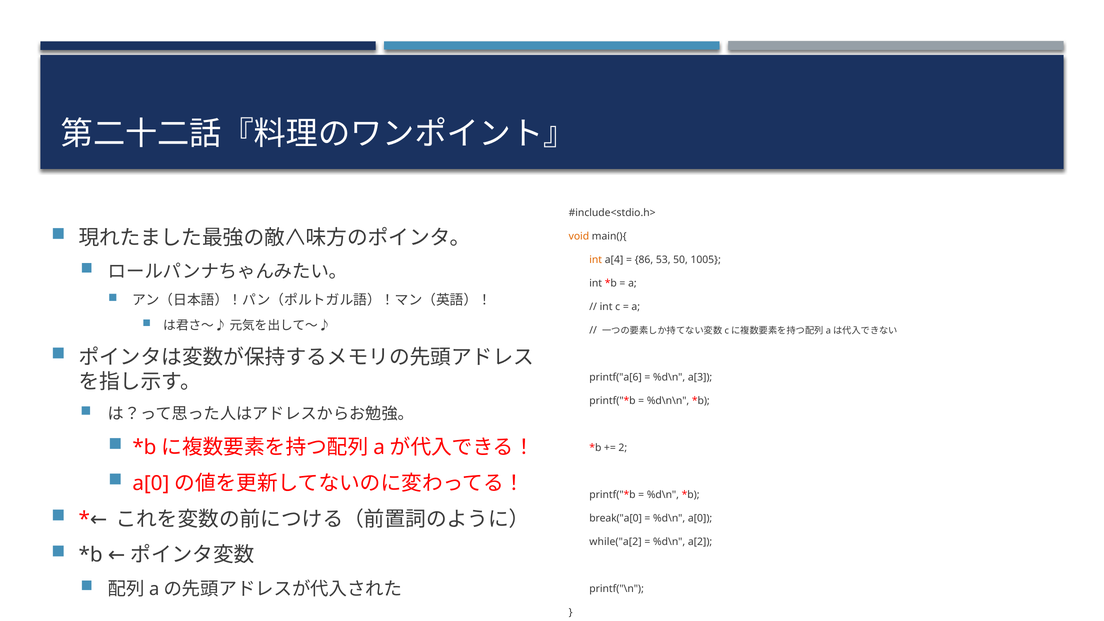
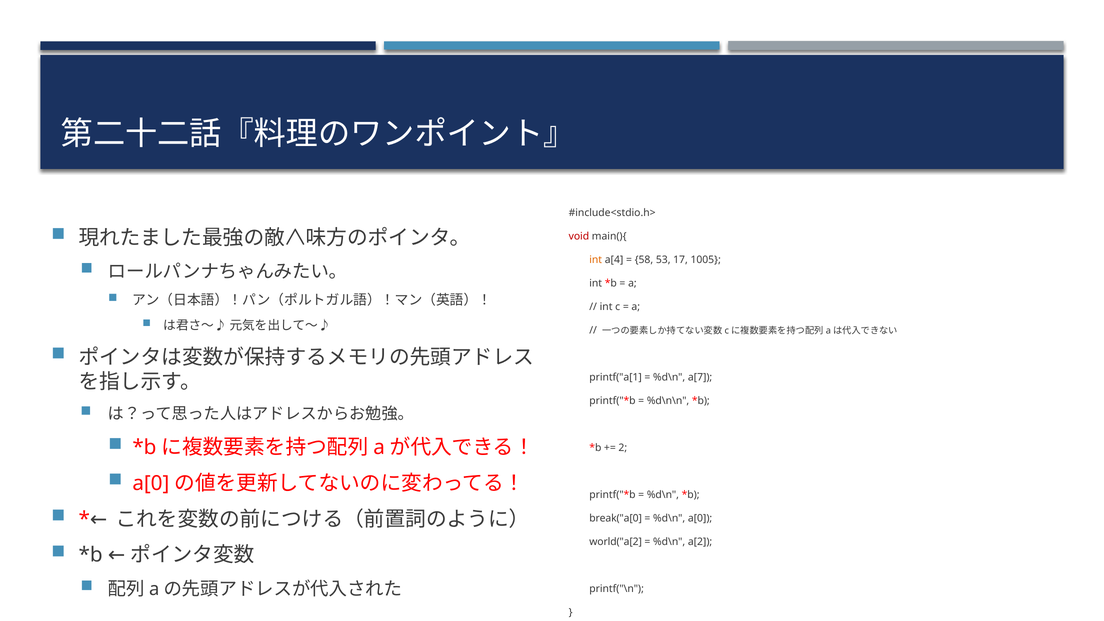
void colour: orange -> red
86: 86 -> 58
50: 50 -> 17
printf("a[6: printf("a[6 -> printf("a[1
a[3: a[3 -> a[7
while("a[2: while("a[2 -> world("a[2
